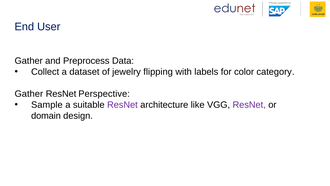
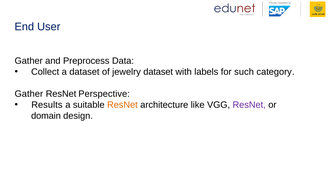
jewelry flipping: flipping -> dataset
color: color -> such
Sample: Sample -> Results
ResNet at (122, 105) colour: purple -> orange
